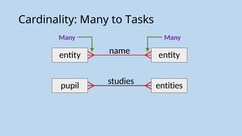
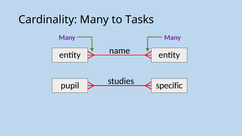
entities: entities -> specific
